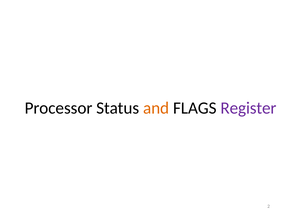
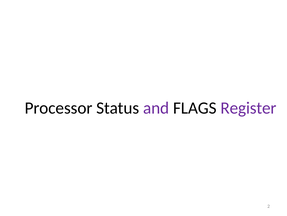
and colour: orange -> purple
